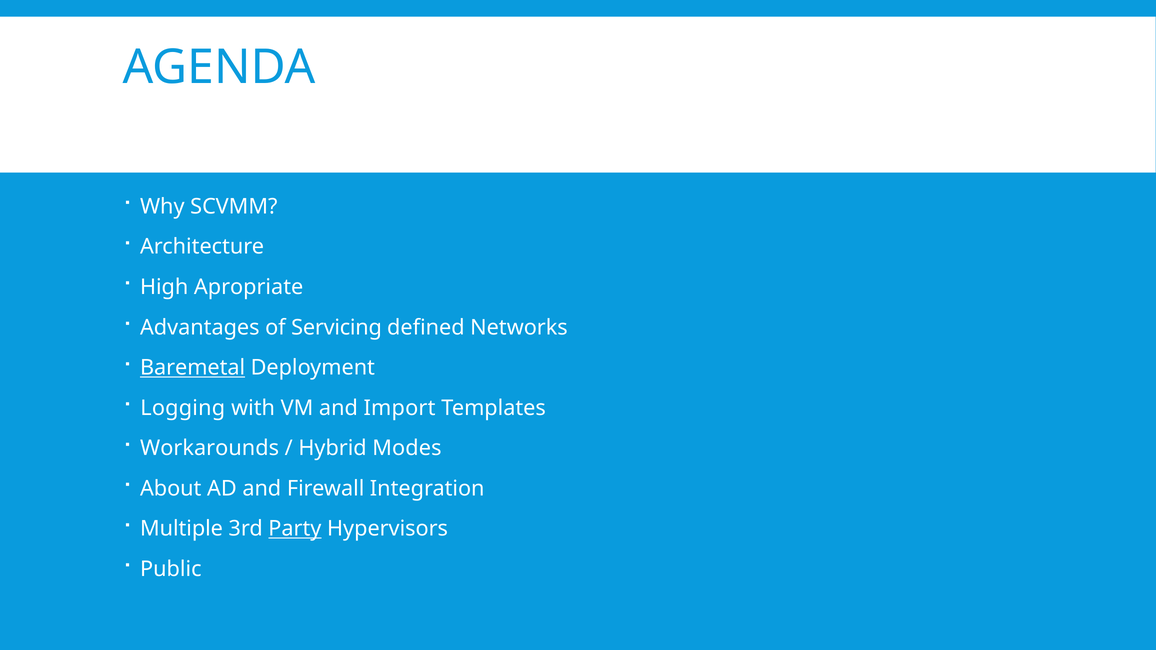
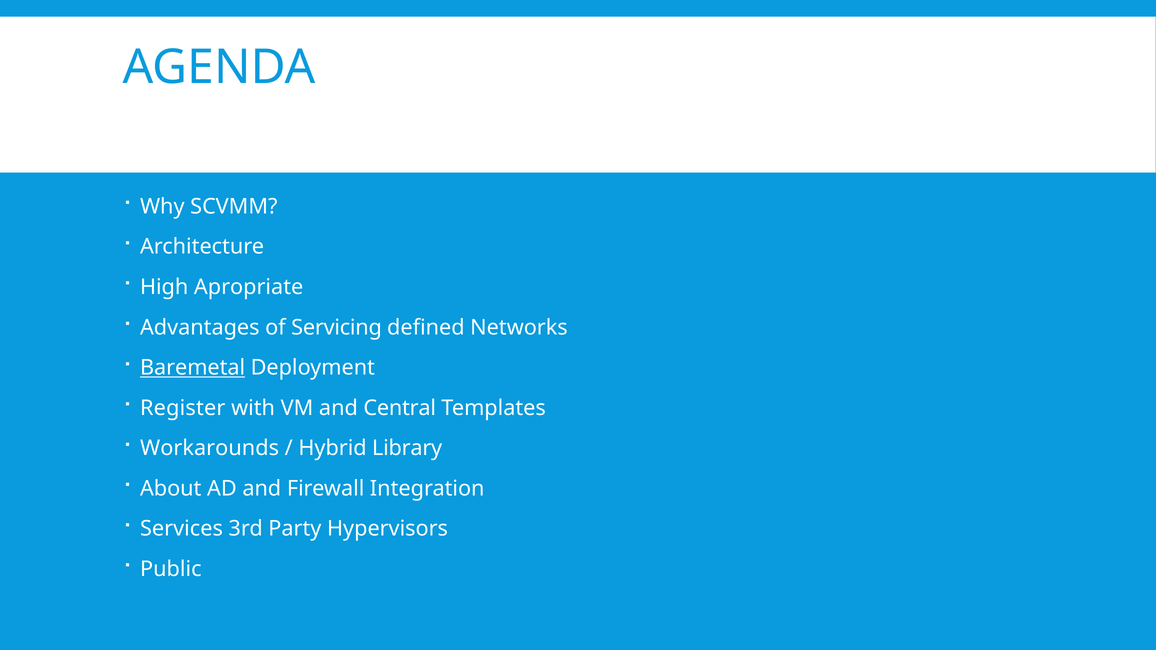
Logging: Logging -> Register
Import: Import -> Central
Modes: Modes -> Library
Multiple: Multiple -> Services
Party underline: present -> none
